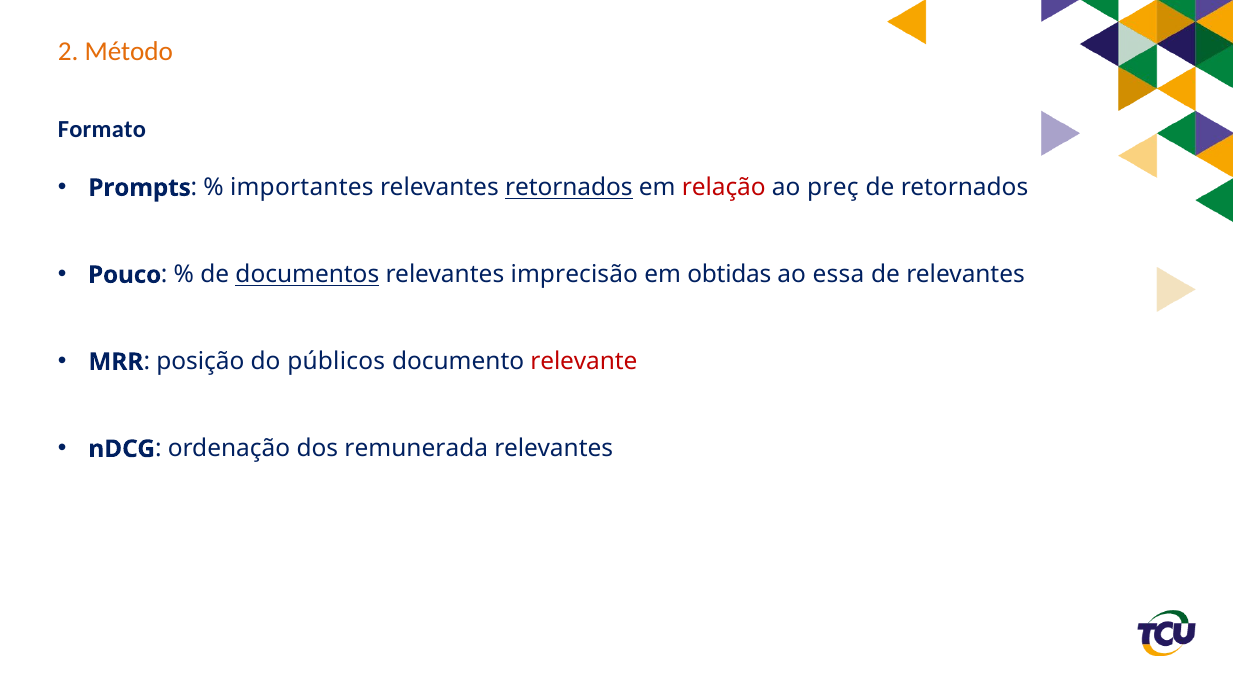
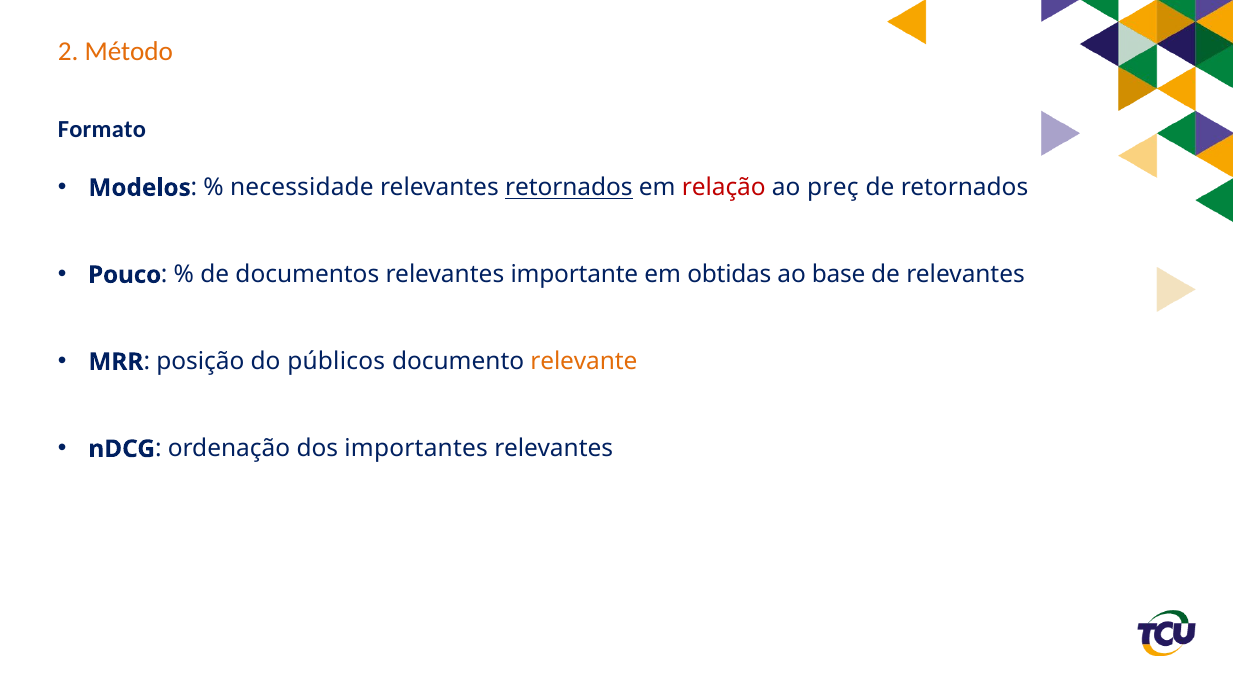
Prompts: Prompts -> Modelos
importantes: importantes -> necessidade
documentos underline: present -> none
imprecisão: imprecisão -> importante
essa: essa -> base
relevante colour: red -> orange
remunerada: remunerada -> importantes
